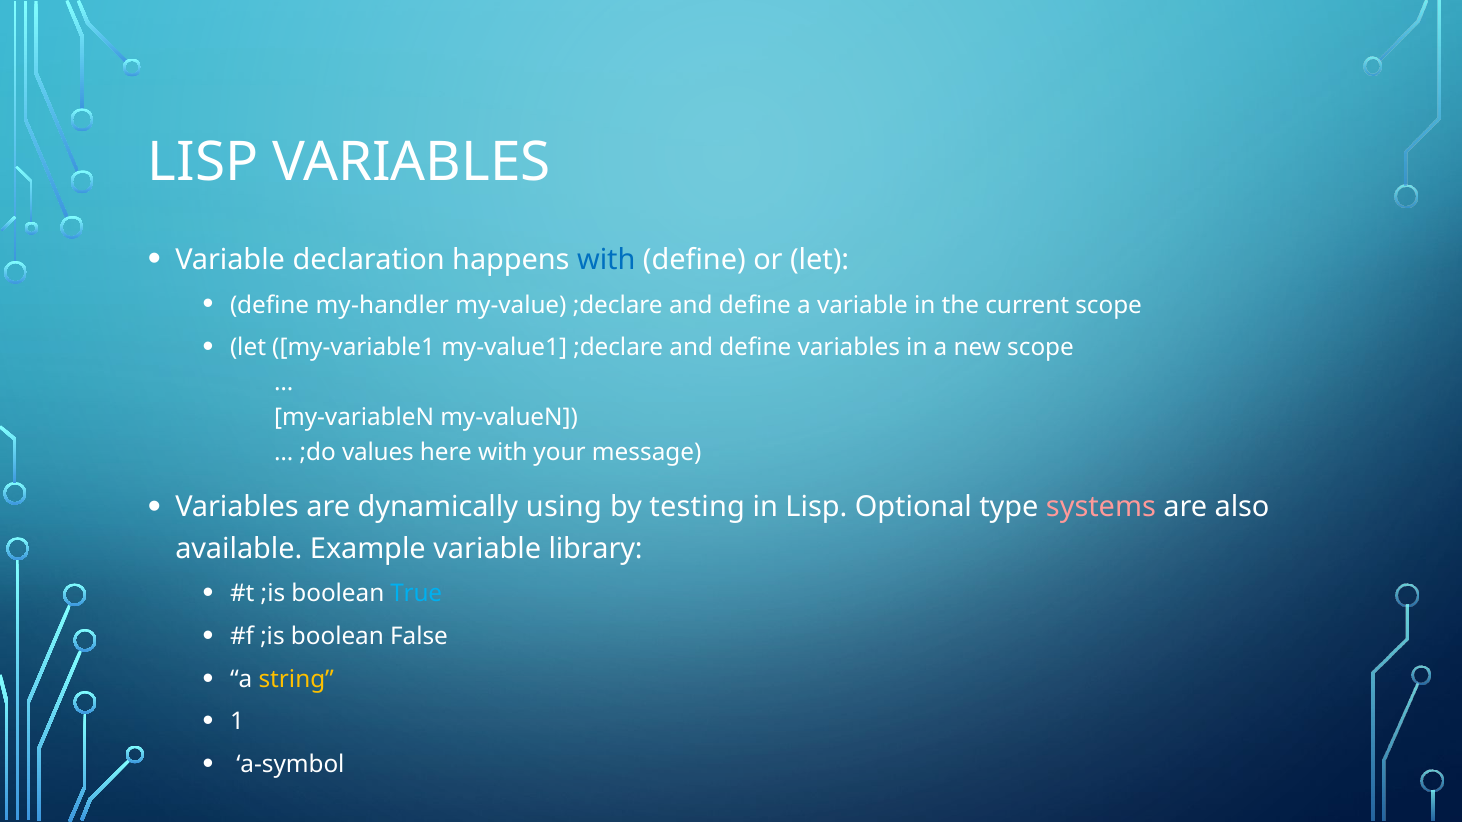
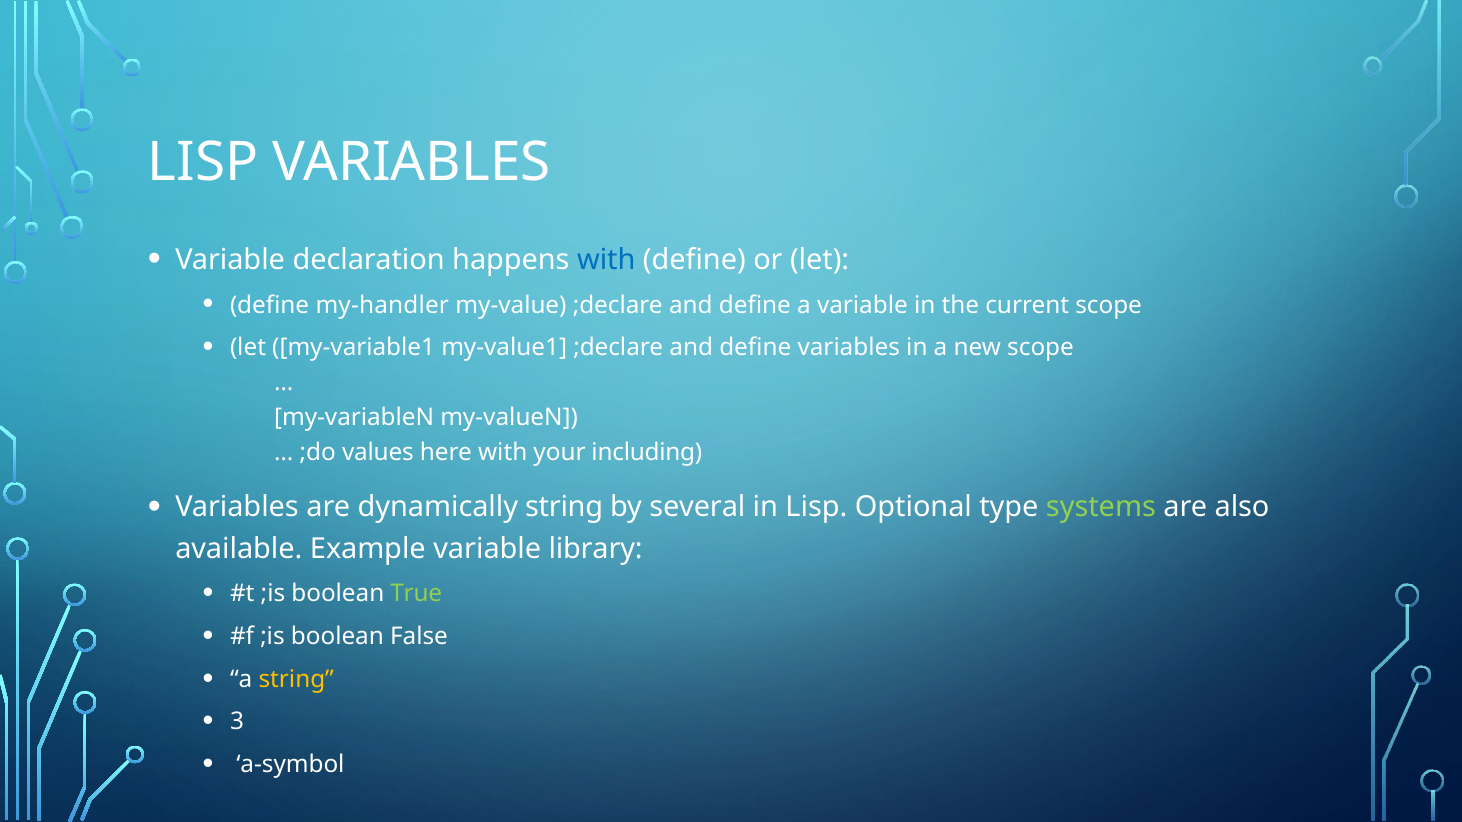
message: message -> including
dynamically using: using -> string
testing: testing -> several
systems colour: pink -> light green
True colour: light blue -> light green
1: 1 -> 3
